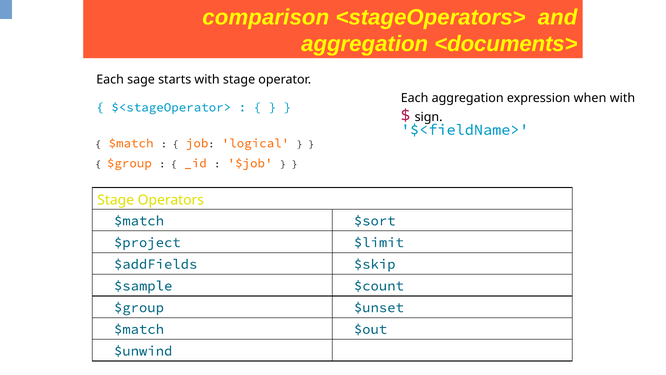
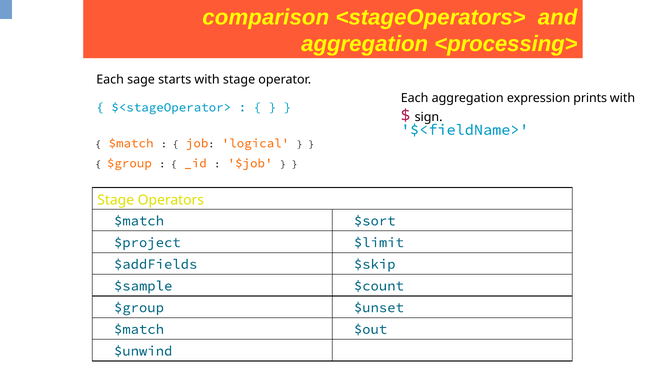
<documents>: <documents> -> <processing>
when: when -> prints
